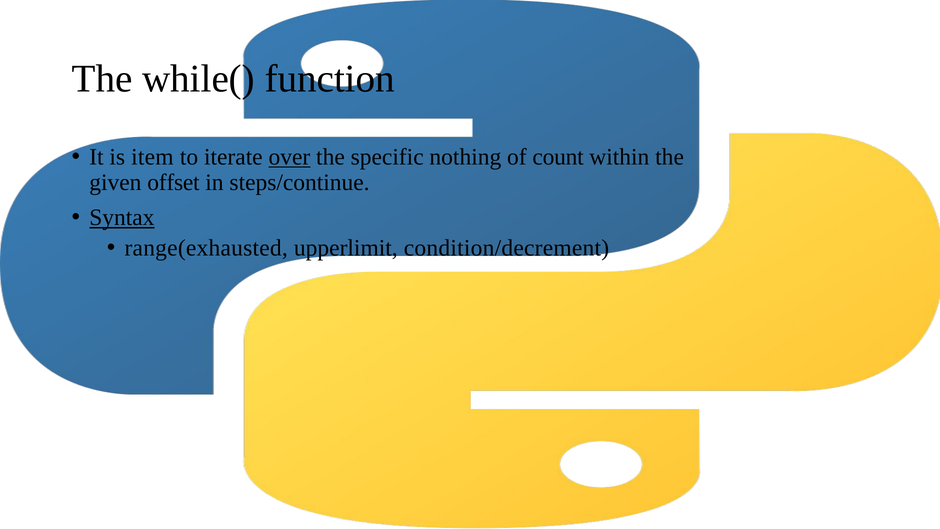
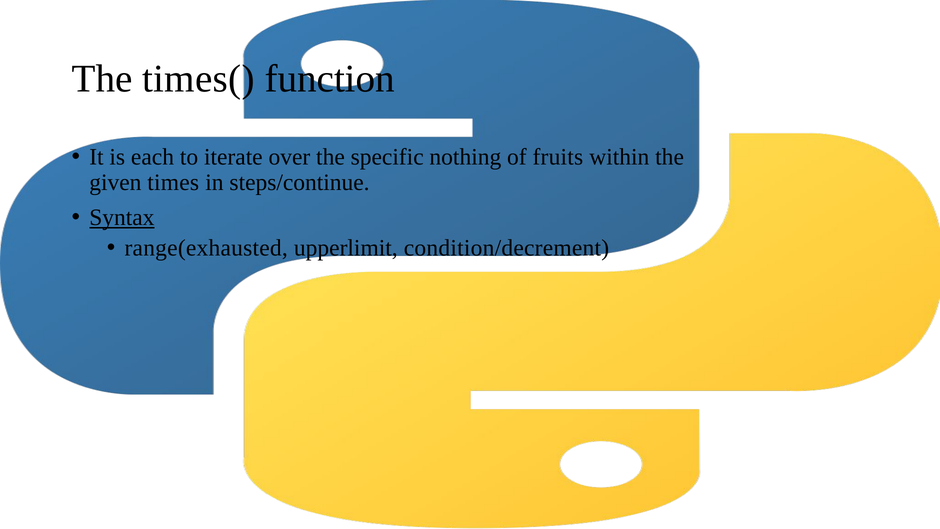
while(: while( -> times(
item: item -> each
over underline: present -> none
count: count -> fruits
offset: offset -> times
